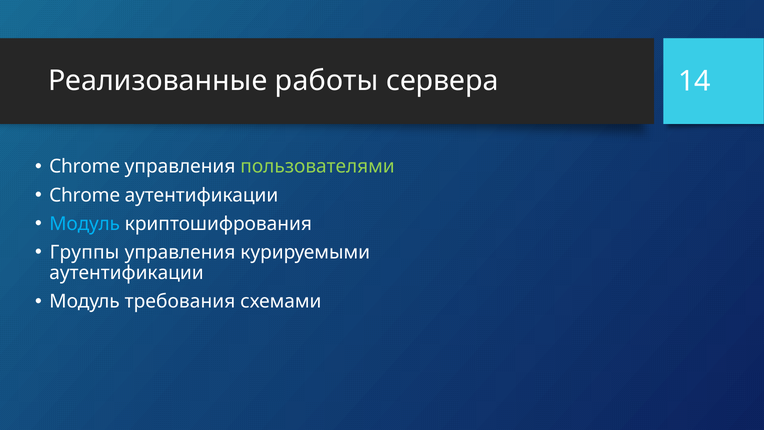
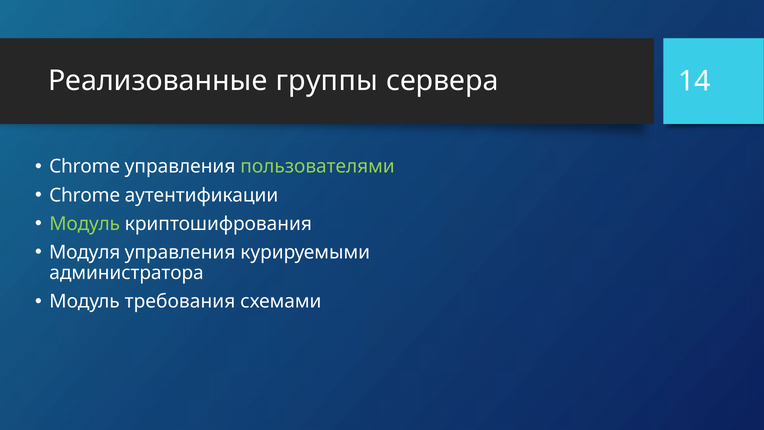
работы: работы -> группы
Модуль at (85, 224) colour: light blue -> light green
Группы: Группы -> Модуля
аутентификации at (127, 273): аутентификации -> администратора
